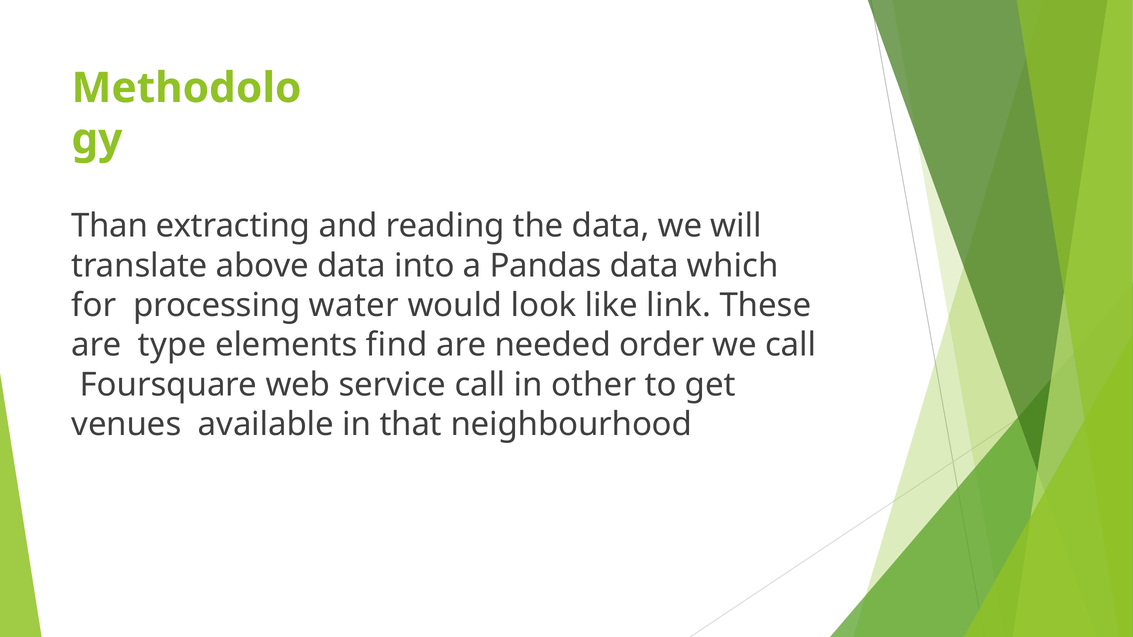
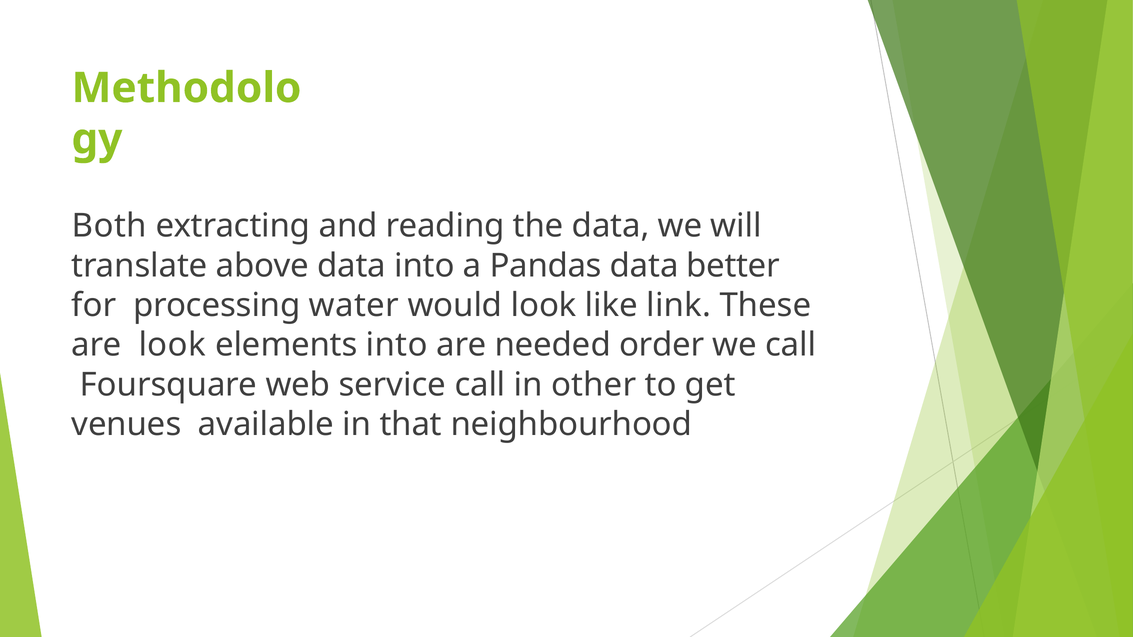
Than: Than -> Both
which: which -> better
are type: type -> look
elements find: find -> into
